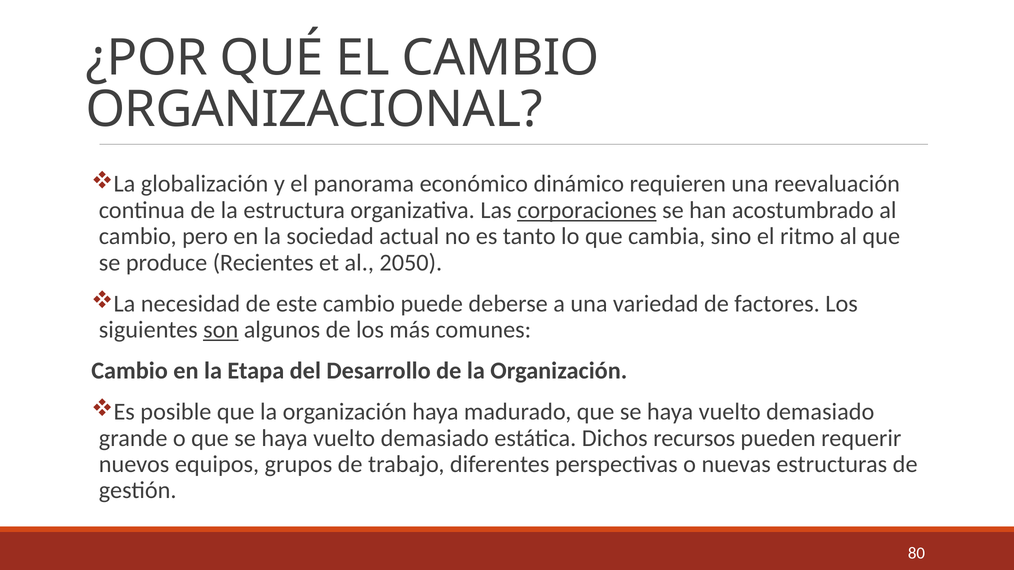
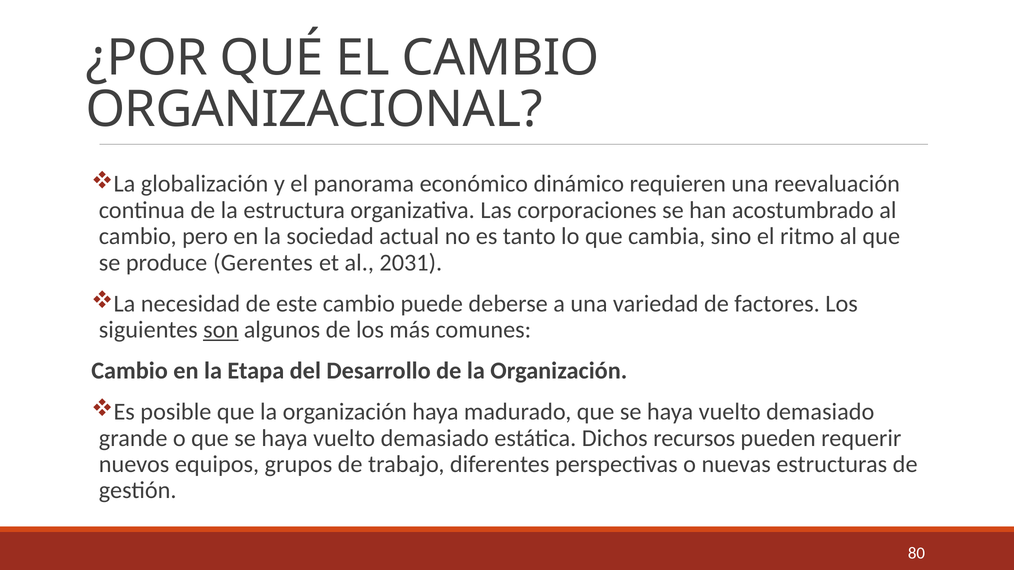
corporaciones underline: present -> none
Recientes: Recientes -> Gerentes
2050: 2050 -> 2031
